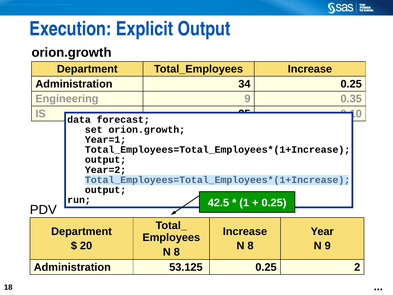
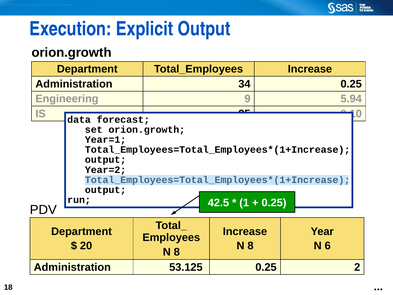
0.35: 0.35 -> 5.94
N 9: 9 -> 6
